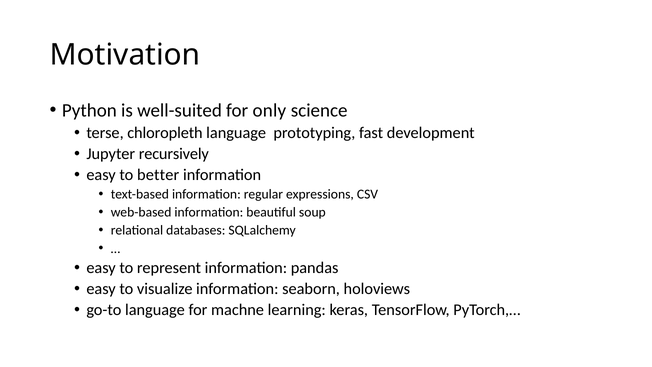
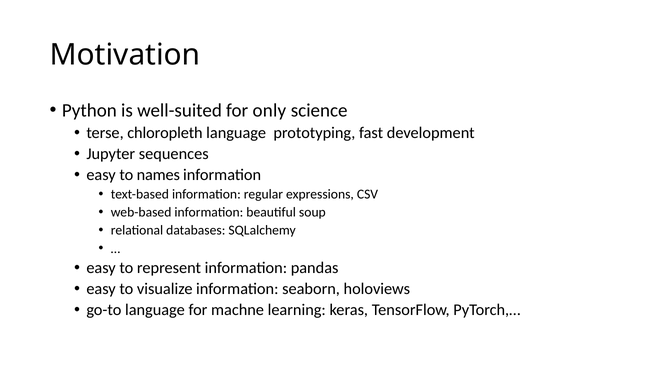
recursively: recursively -> sequences
better: better -> names
